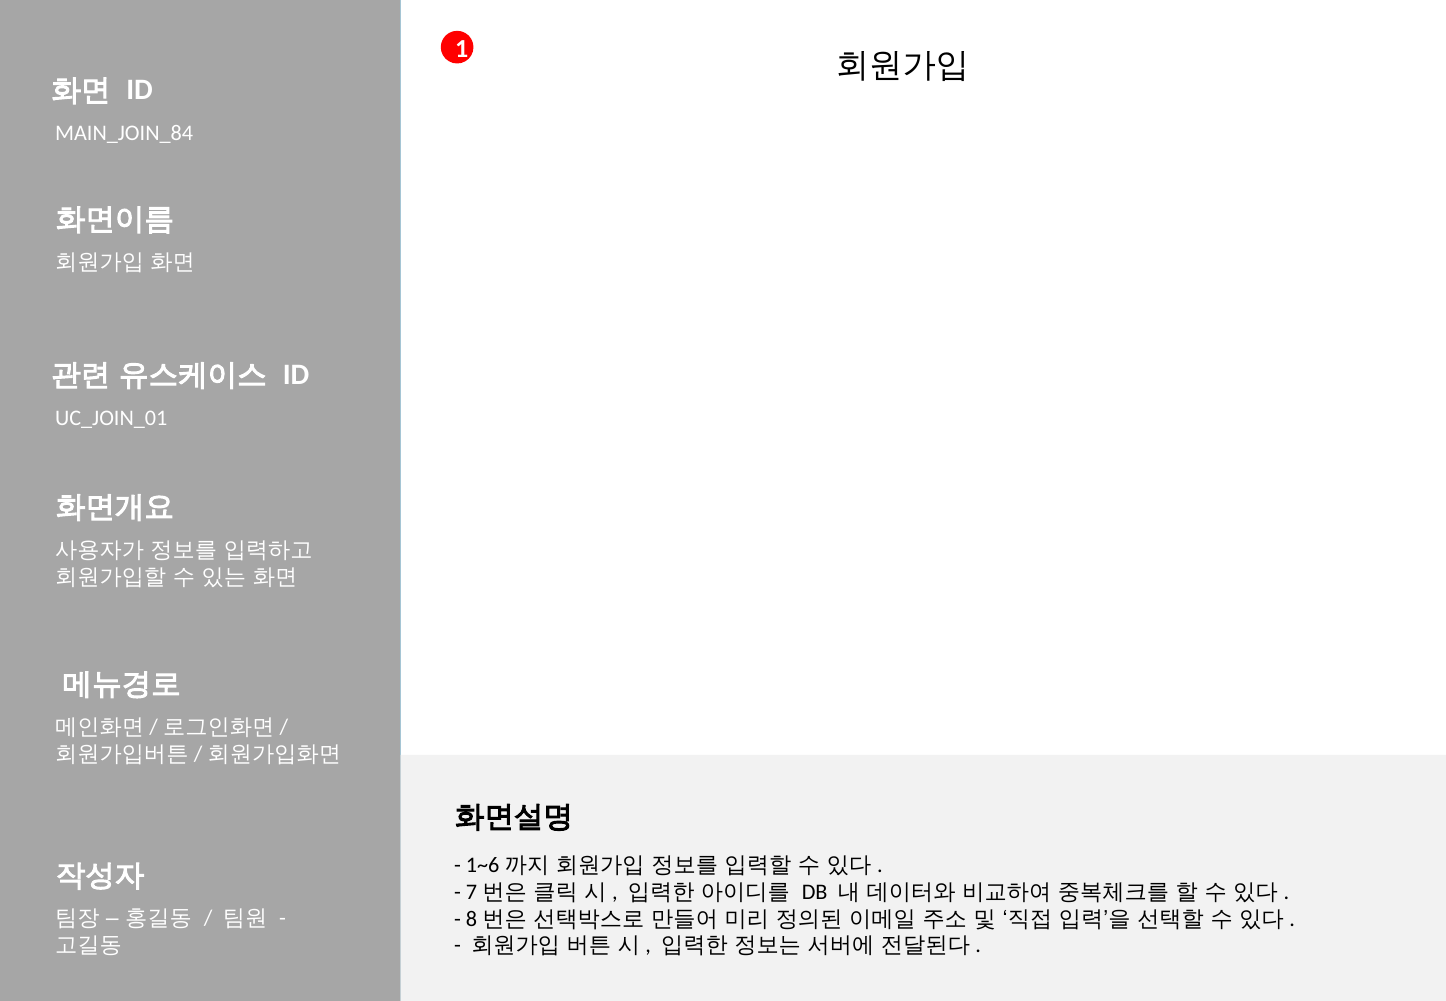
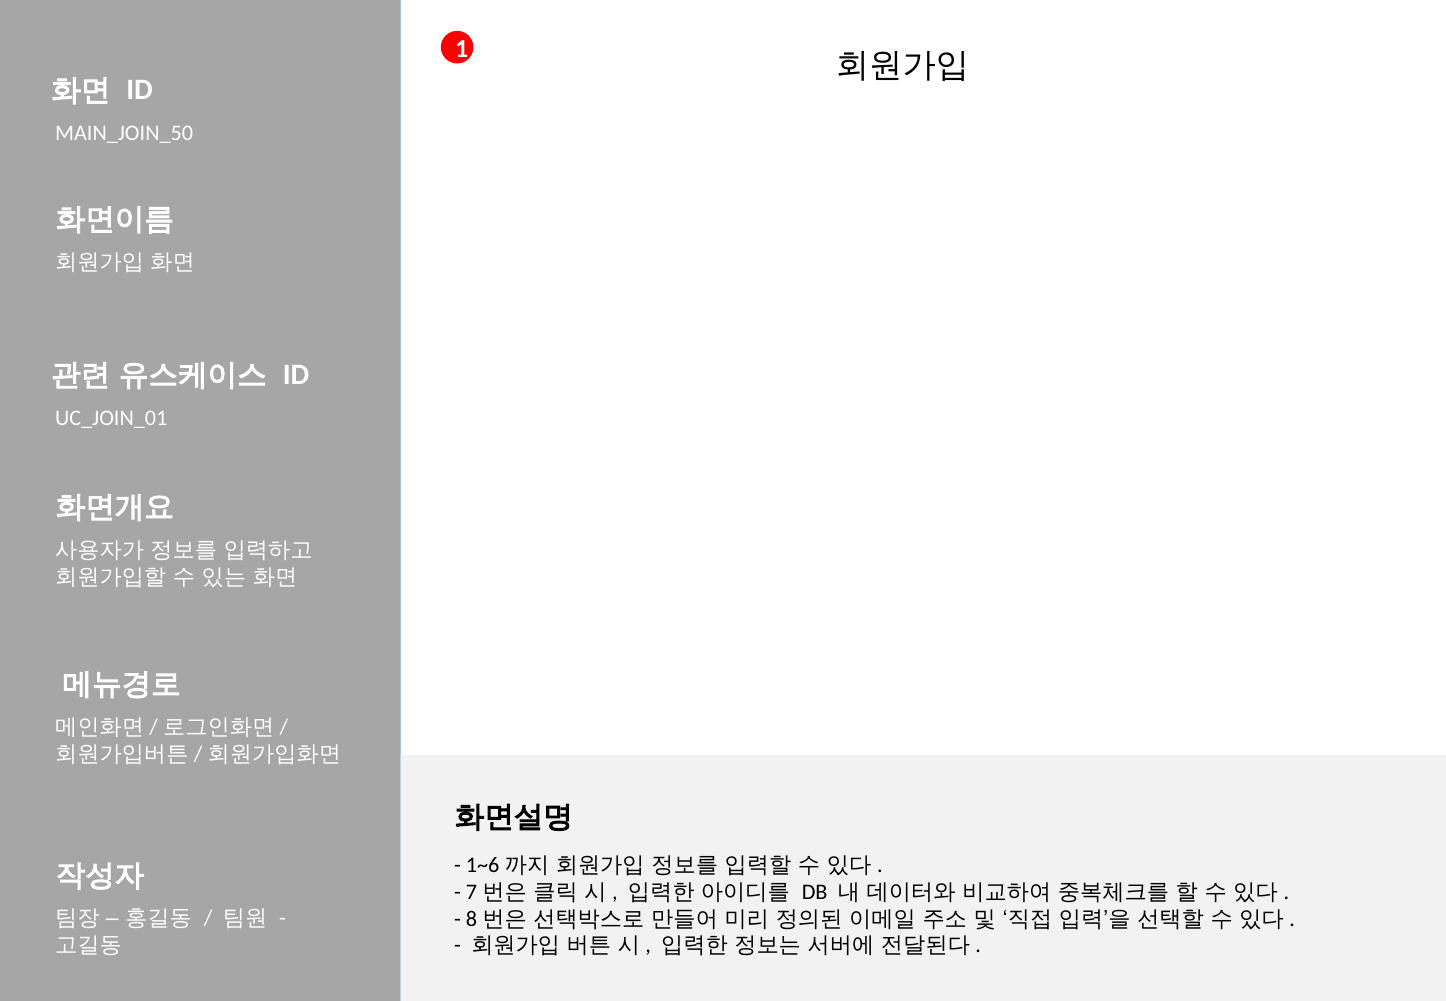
MAIN_JOIN_84: MAIN_JOIN_84 -> MAIN_JOIN_50
